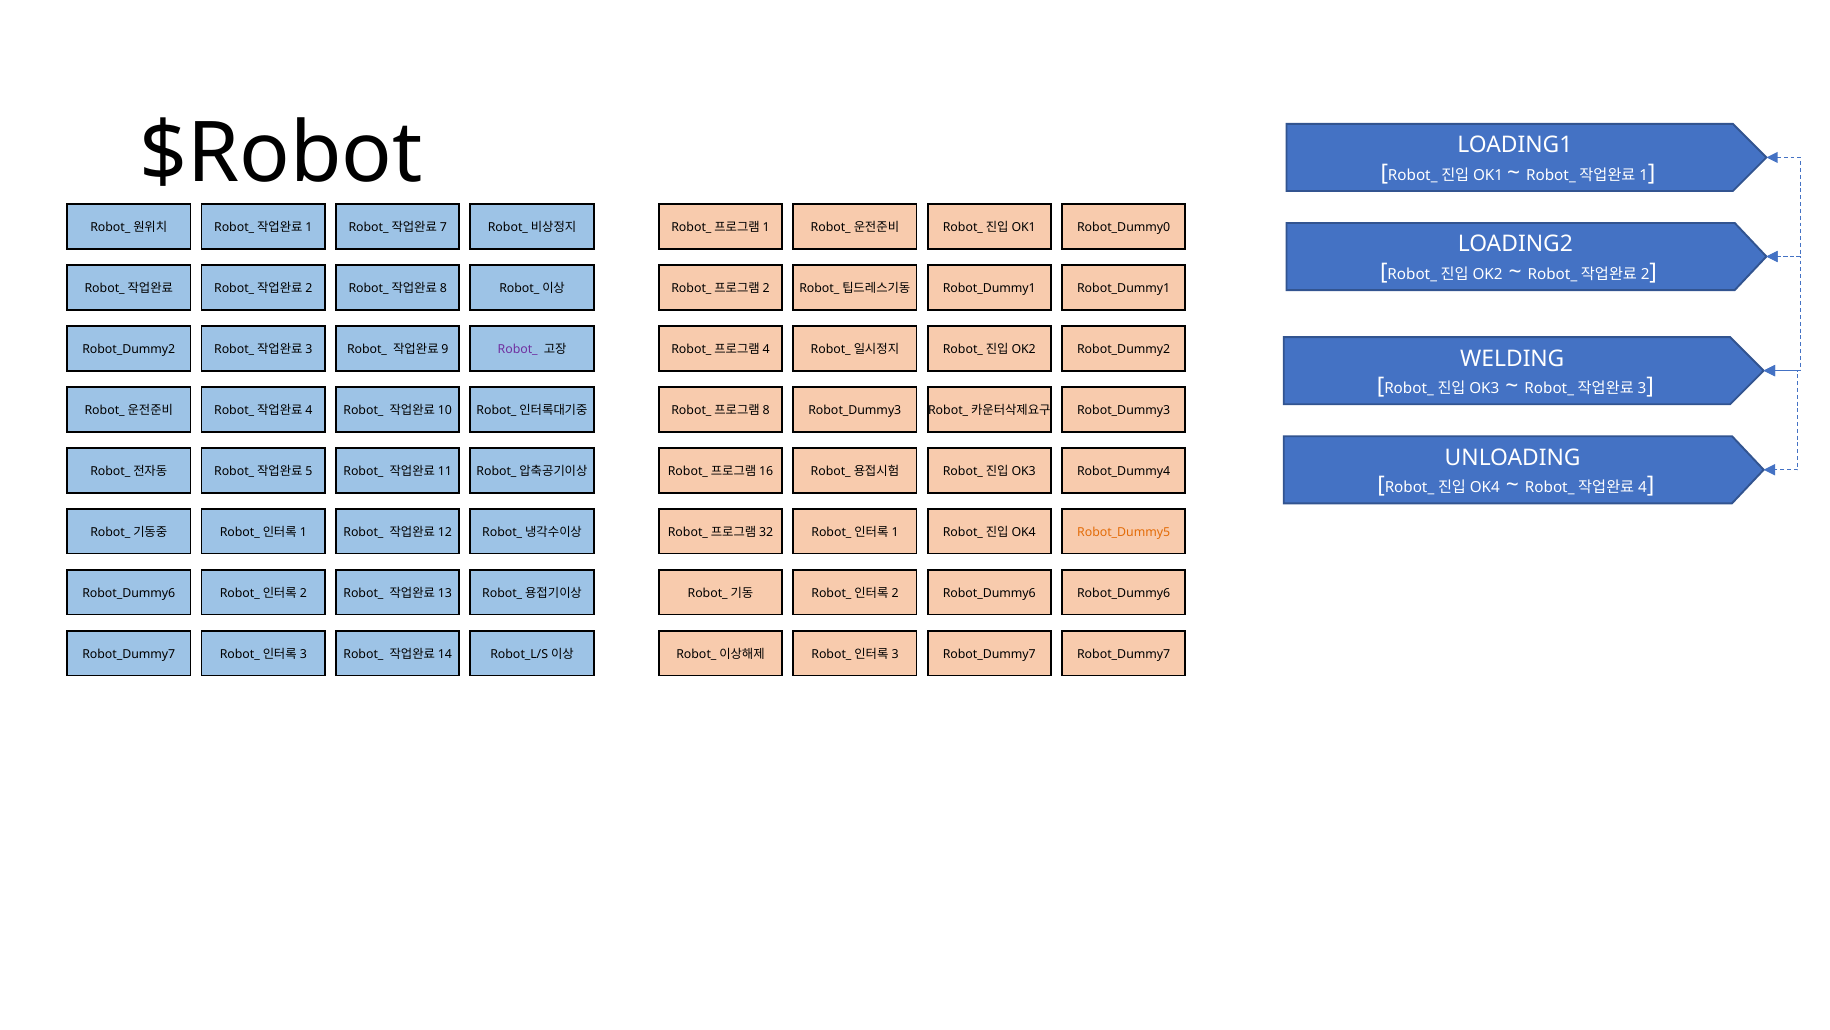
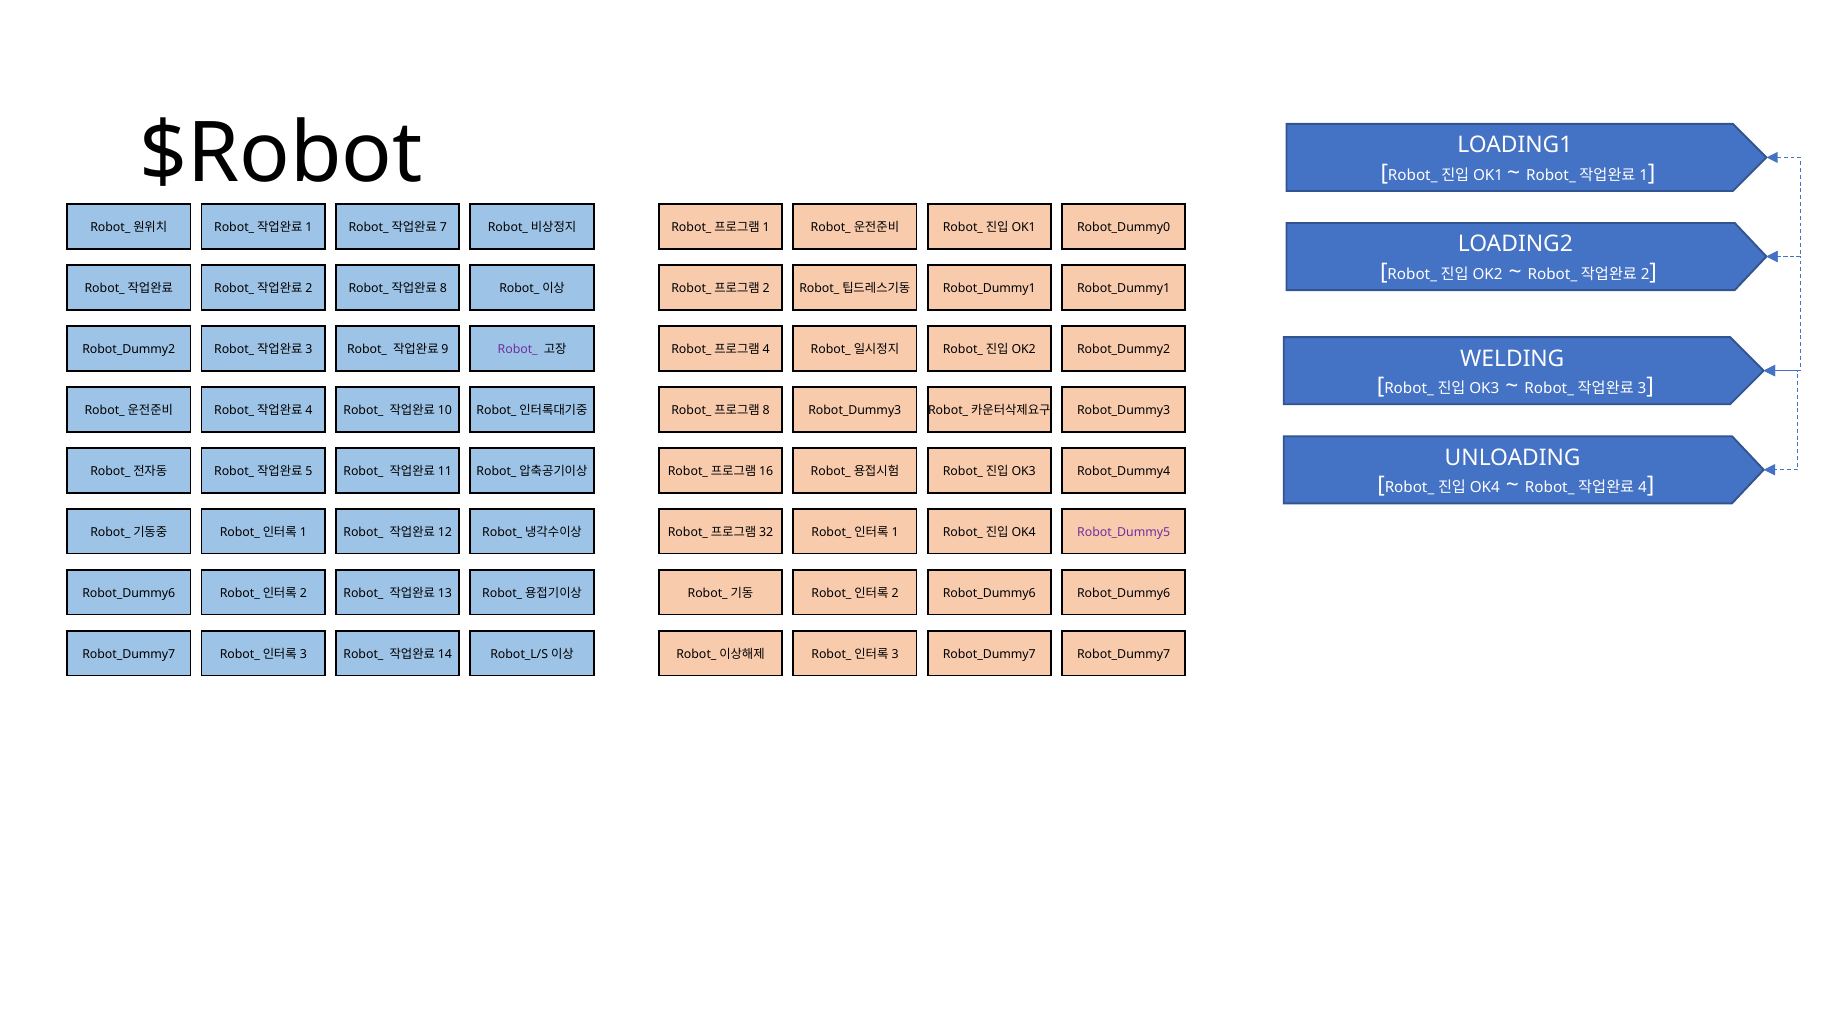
Robot_Dummy5 colour: orange -> purple
